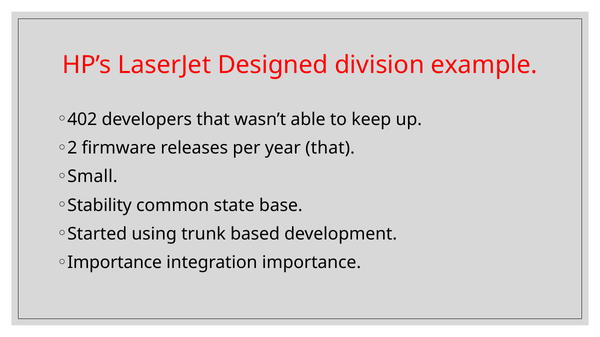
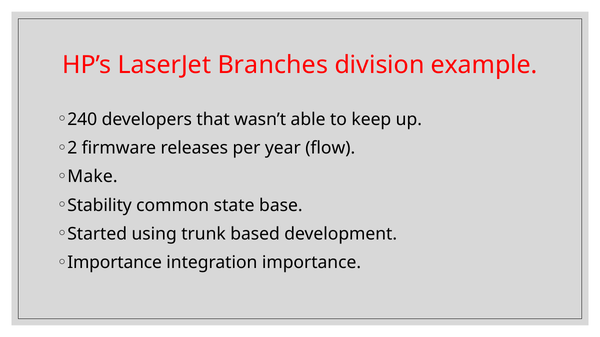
Designed: Designed -> Branches
402: 402 -> 240
year that: that -> flow
Small: Small -> Make
